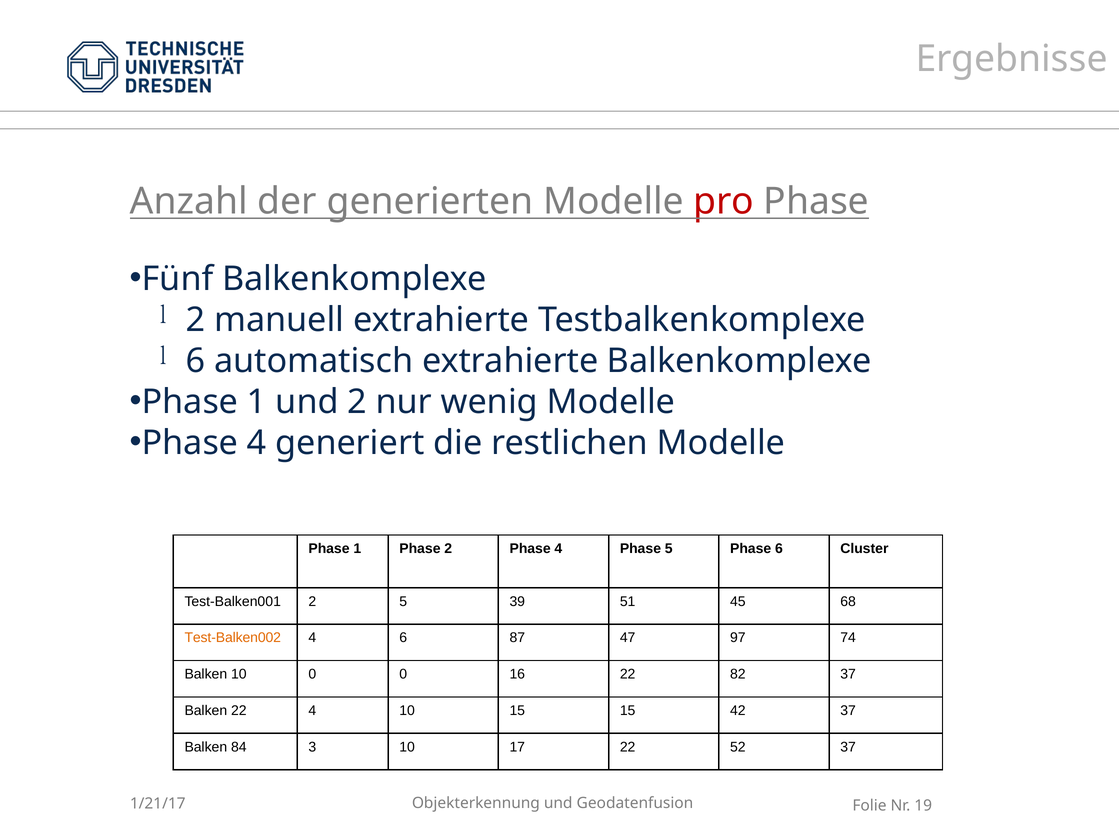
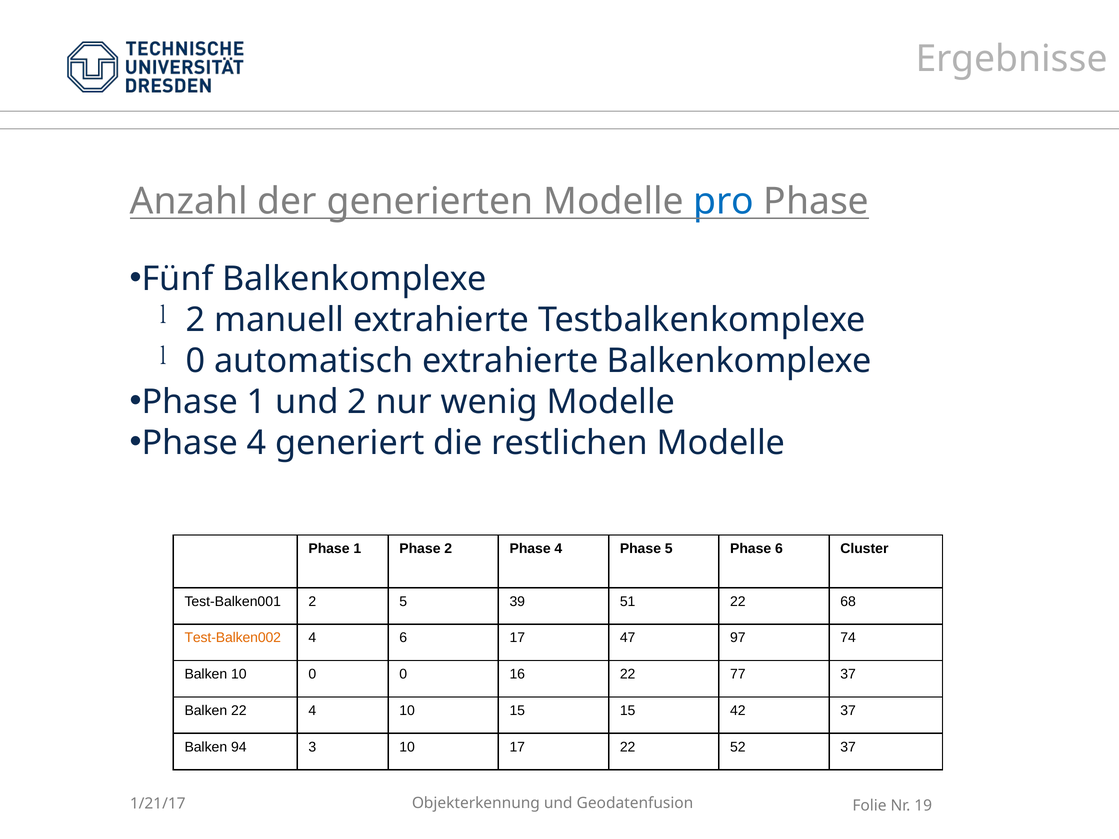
pro colour: red -> blue
6 at (196, 361): 6 -> 0
51 45: 45 -> 22
6 87: 87 -> 17
82: 82 -> 77
84: 84 -> 94
